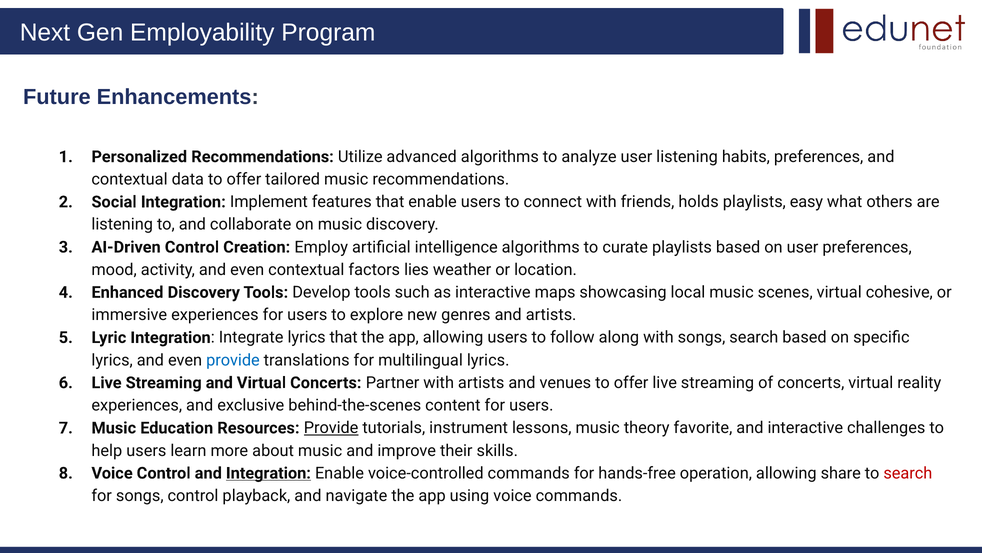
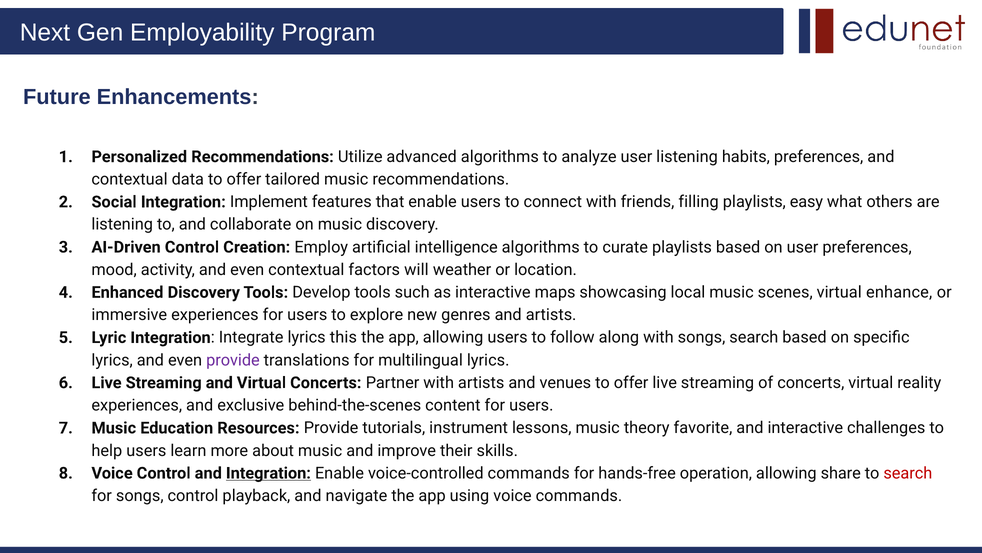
holds: holds -> filling
lies: lies -> will
cohesive: cohesive -> enhance
lyrics that: that -> this
provide at (233, 360) colour: blue -> purple
Provide at (331, 428) underline: present -> none
